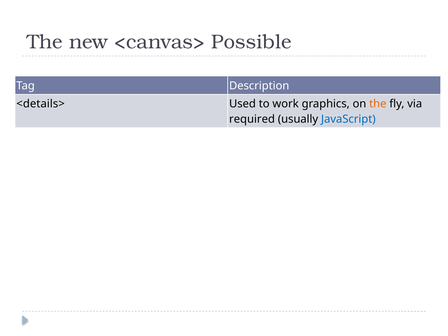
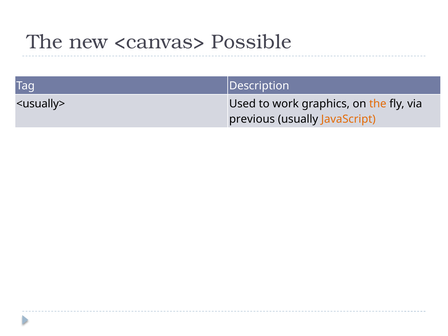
<details>: <details> -> <usually>
required: required -> previous
JavaScript colour: blue -> orange
